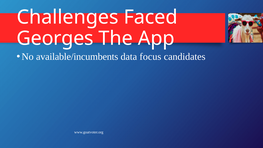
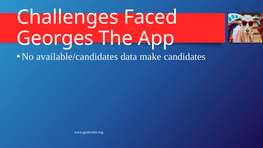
available/incumbents: available/incumbents -> available/candidates
focus: focus -> make
